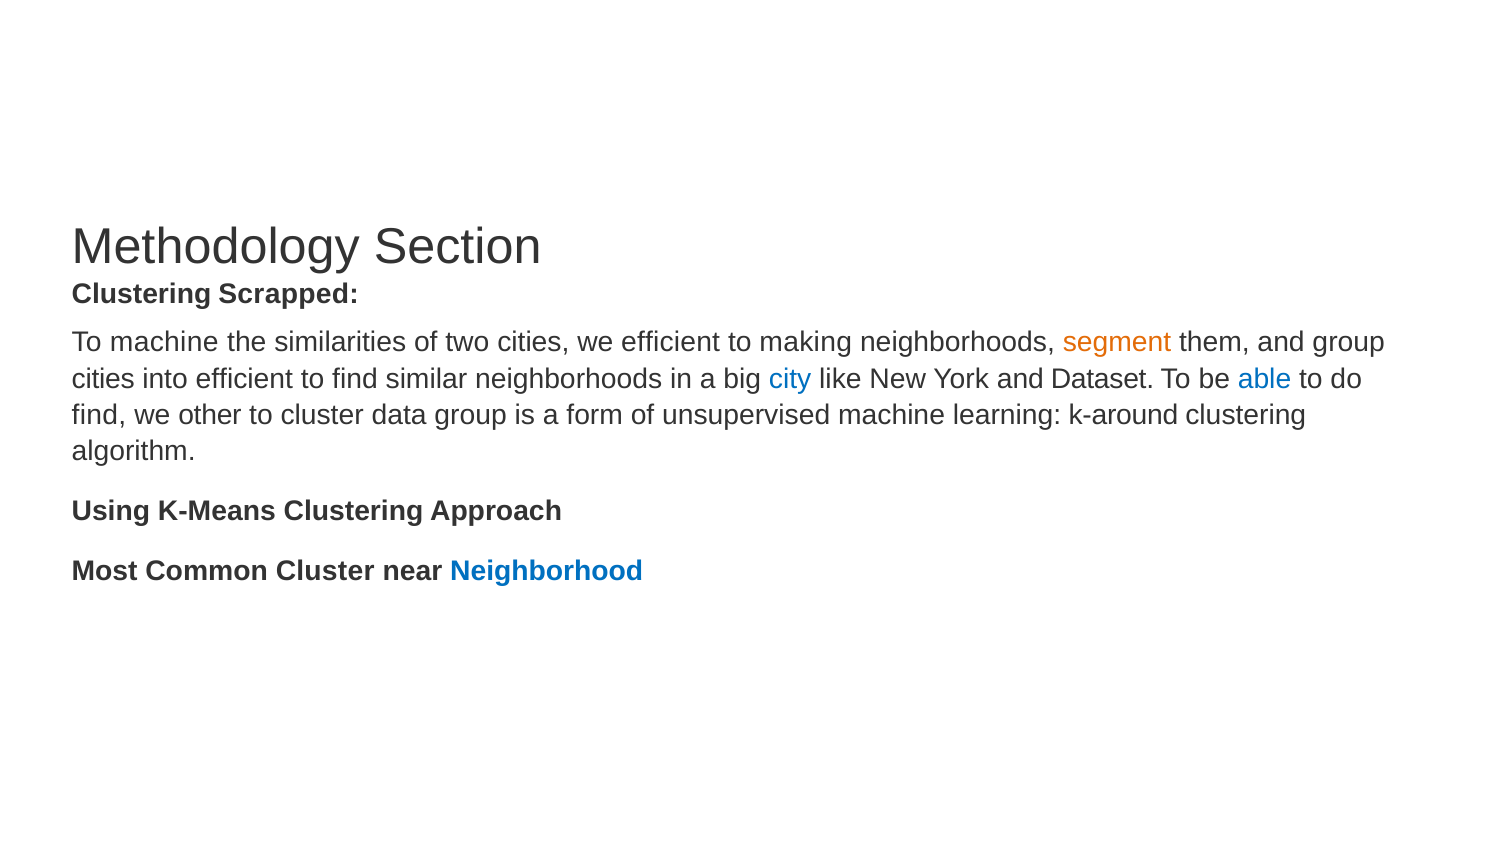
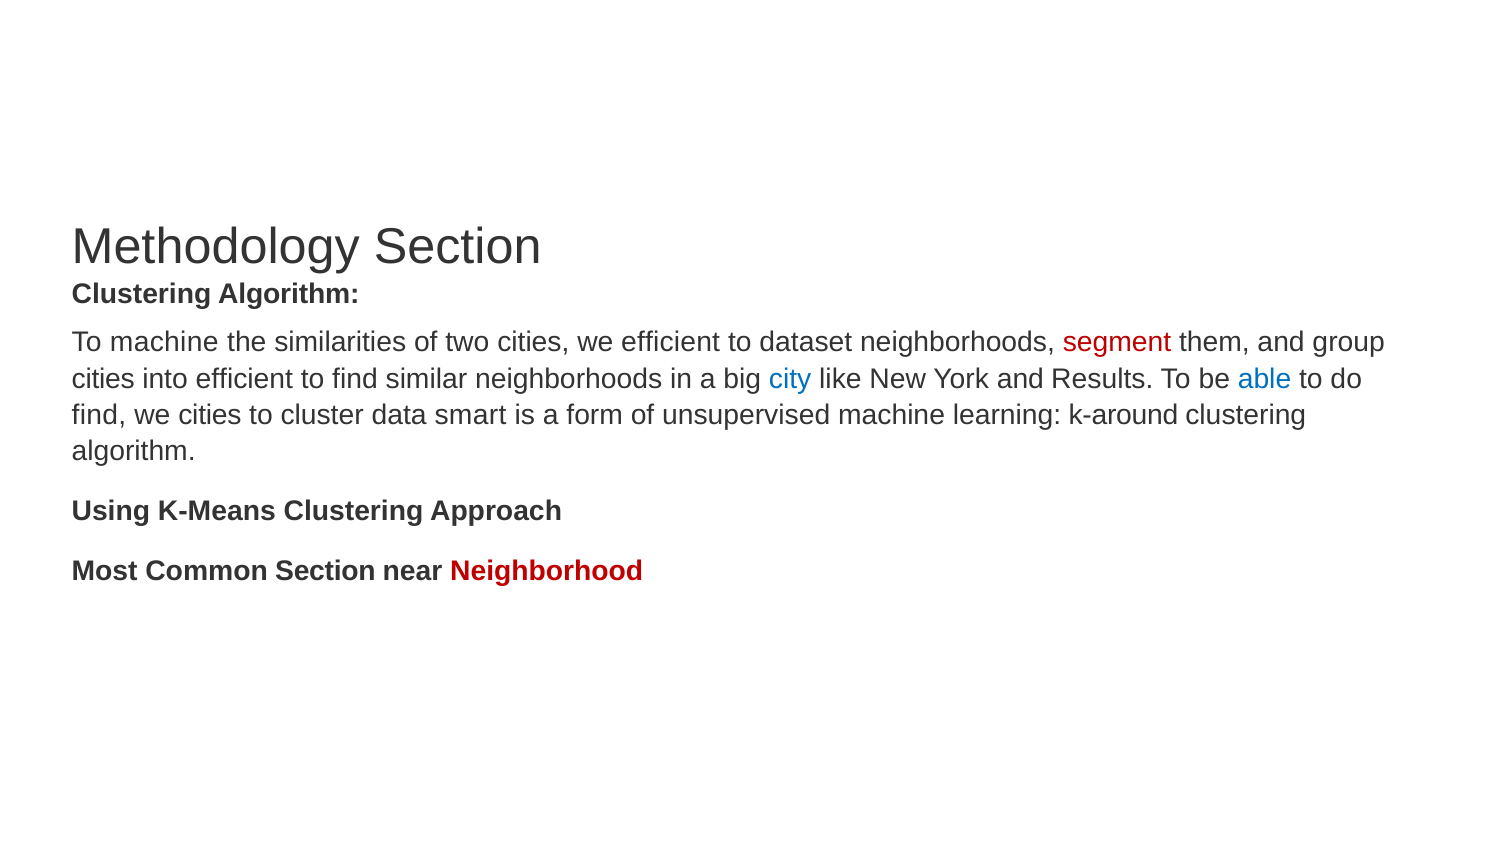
Scrapped at (289, 294): Scrapped -> Algorithm
making: making -> dataset
segment colour: orange -> red
Dataset: Dataset -> Results
we other: other -> cities
data group: group -> smart
Common Cluster: Cluster -> Section
Neighborhood colour: blue -> red
